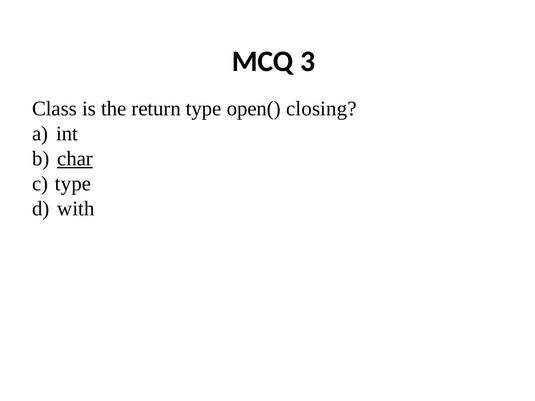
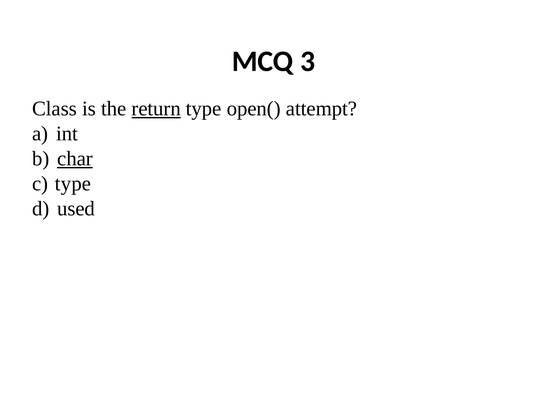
return underline: none -> present
closing: closing -> attempt
with: with -> used
